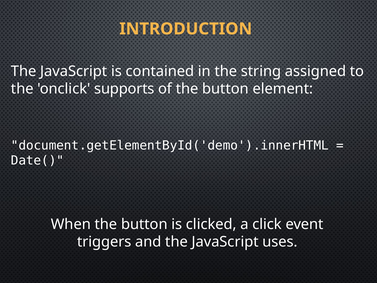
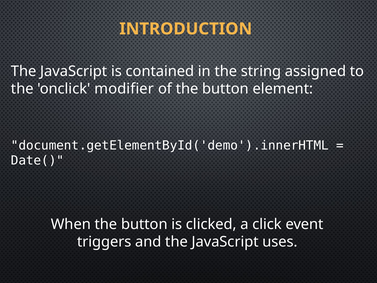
supports: supports -> modifier
